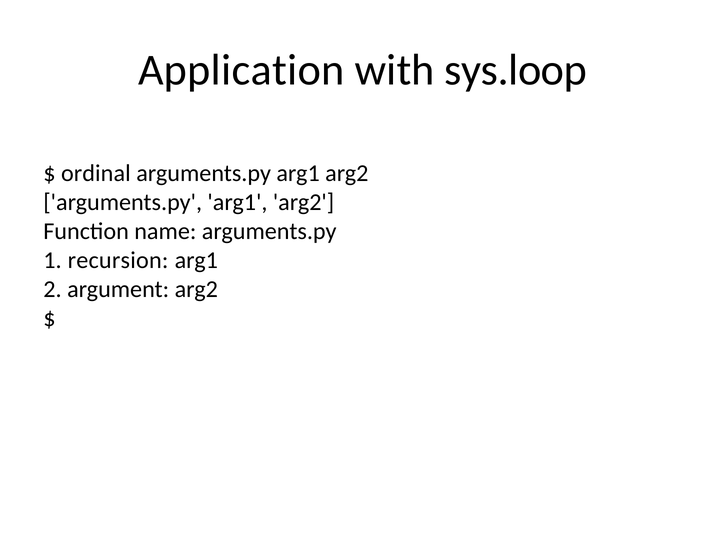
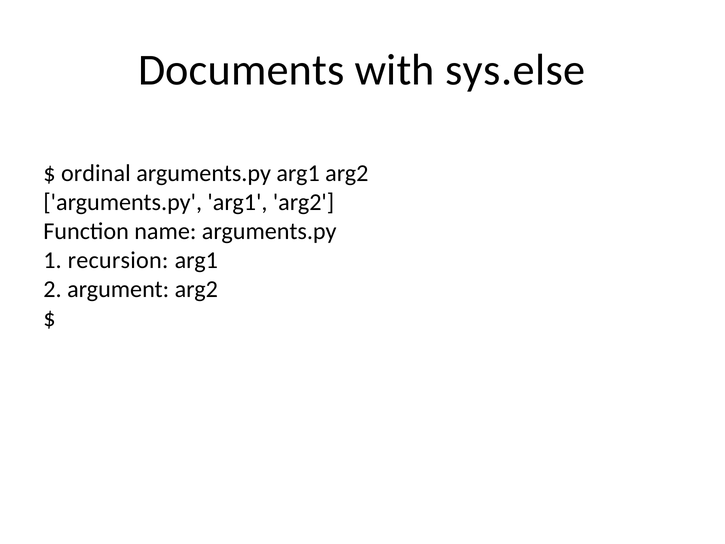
Application: Application -> Documents
sys.loop: sys.loop -> sys.else
